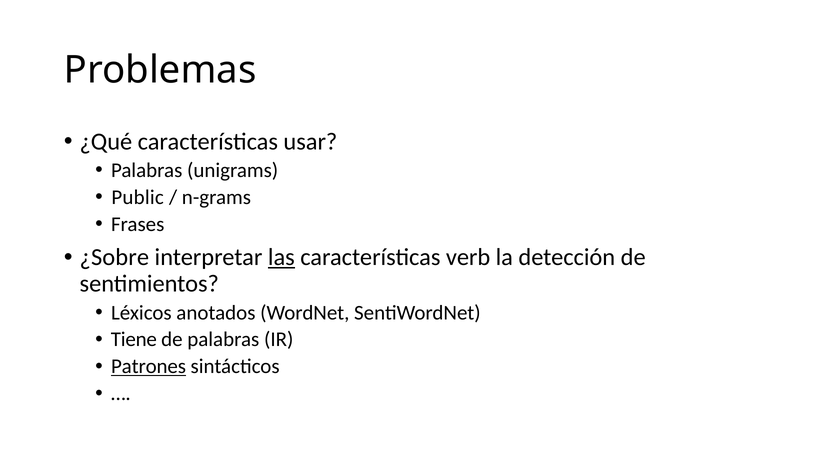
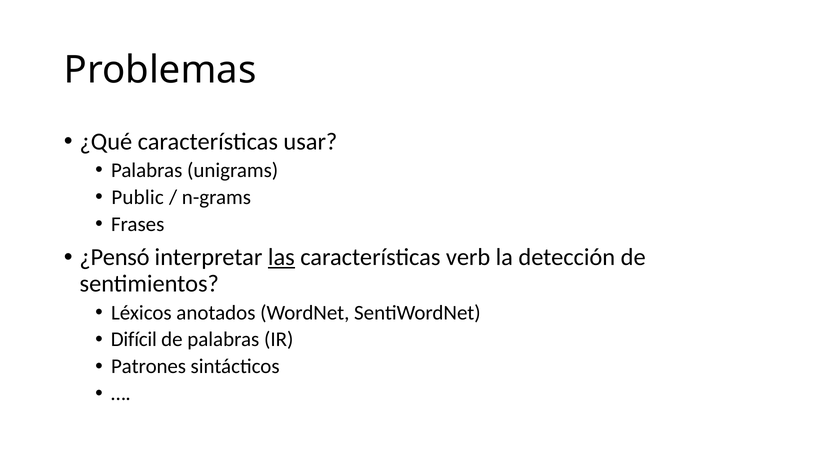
¿Sobre: ¿Sobre -> ¿Pensó
Tiene: Tiene -> Difícil
Patrones underline: present -> none
